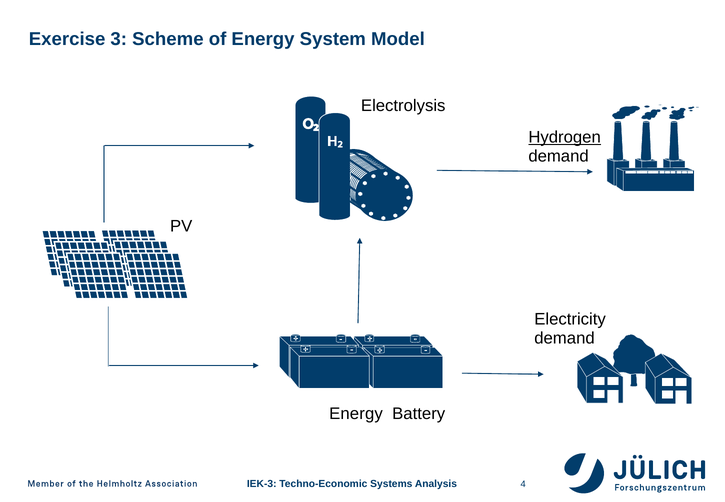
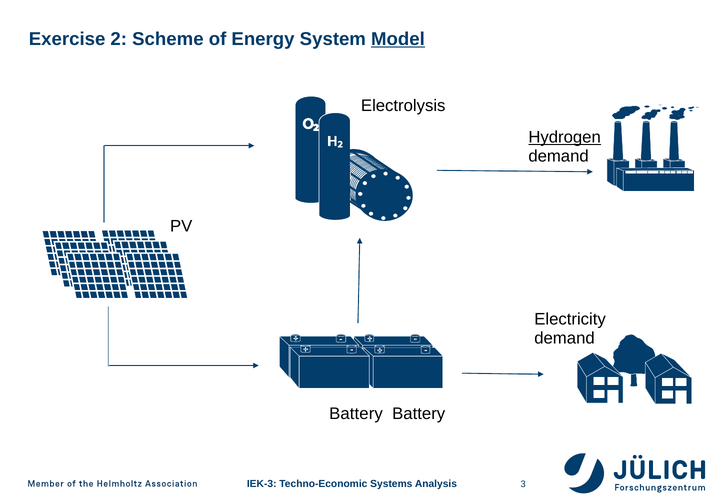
3: 3 -> 2
Model underline: none -> present
Energy at (356, 413): Energy -> Battery
4: 4 -> 3
